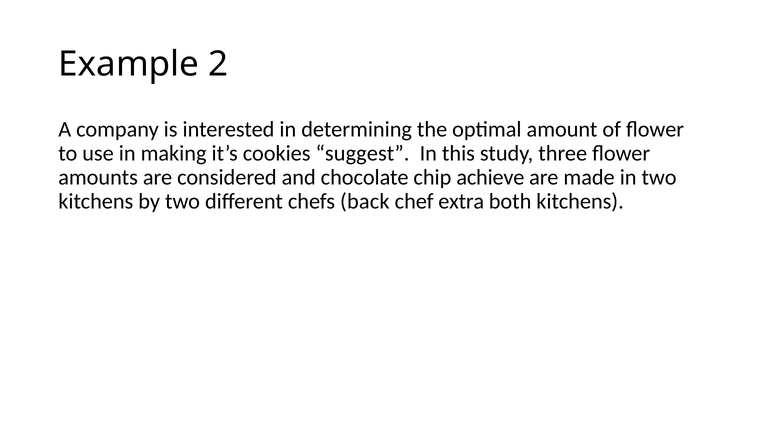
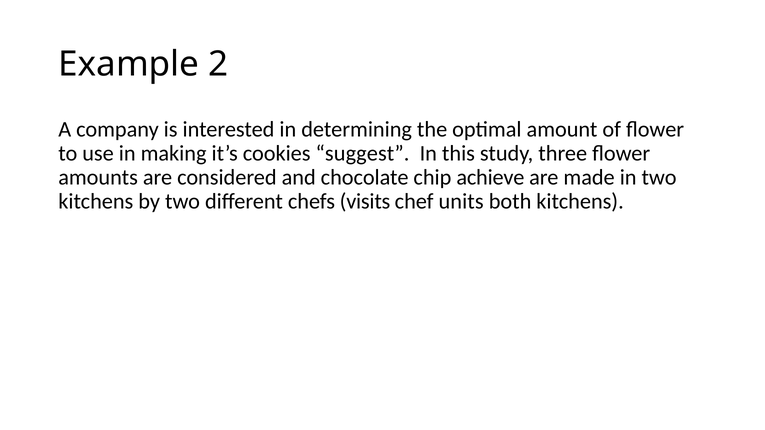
back: back -> visits
extra: extra -> units
